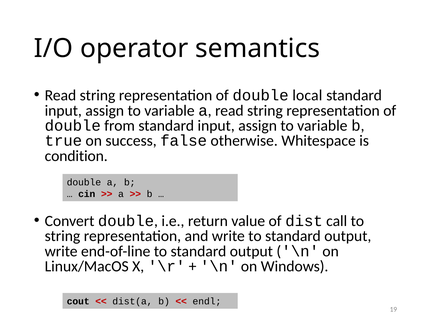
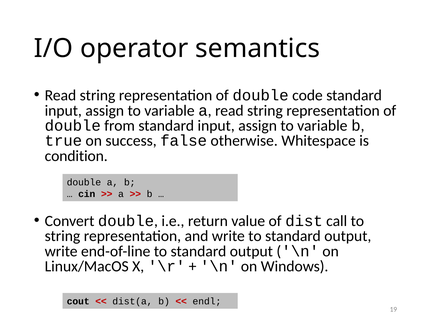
local: local -> code
